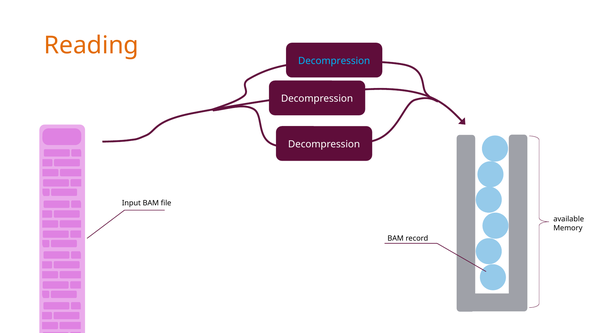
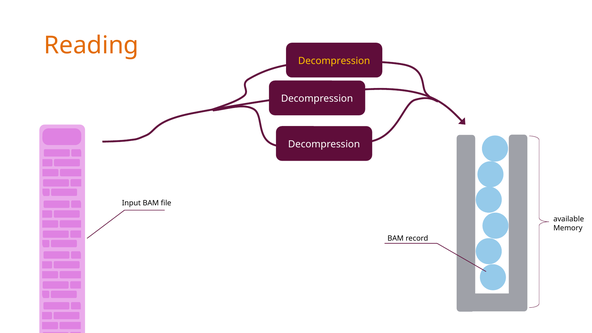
Decompression at (334, 61) colour: light blue -> yellow
